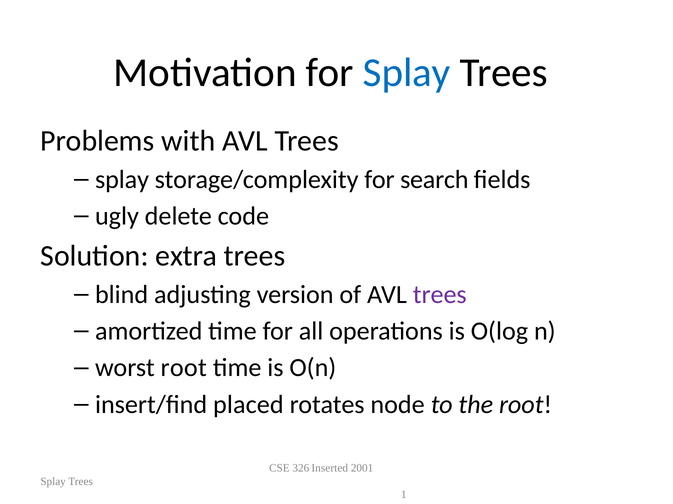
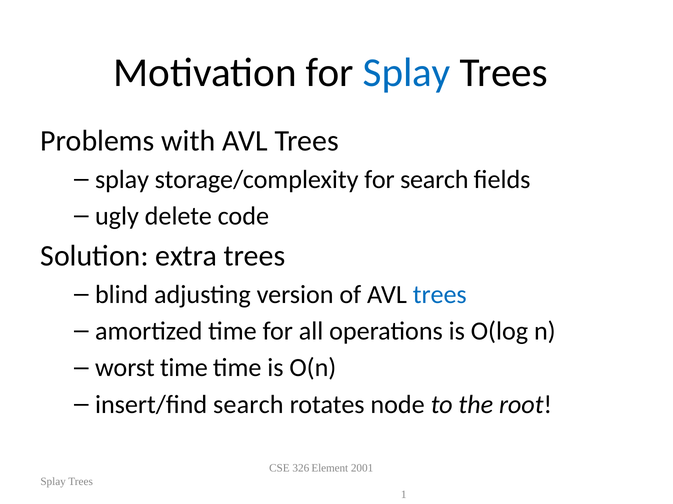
trees at (440, 295) colour: purple -> blue
worst root: root -> time
insert/find placed: placed -> search
Inserted: Inserted -> Element
